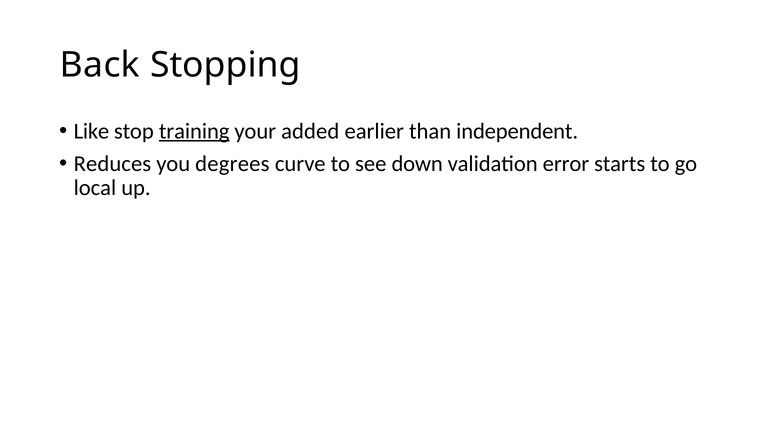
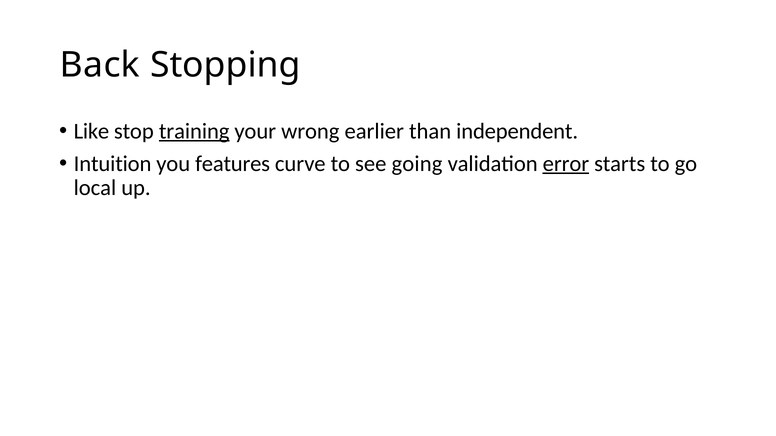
added: added -> wrong
Reduces: Reduces -> Intuition
degrees: degrees -> features
down: down -> going
error underline: none -> present
